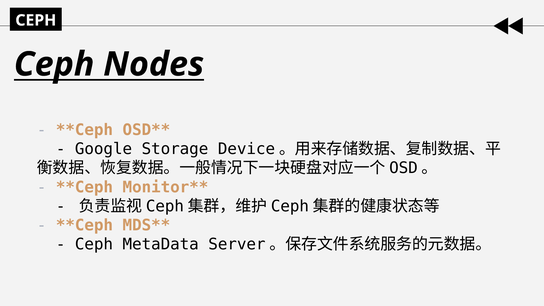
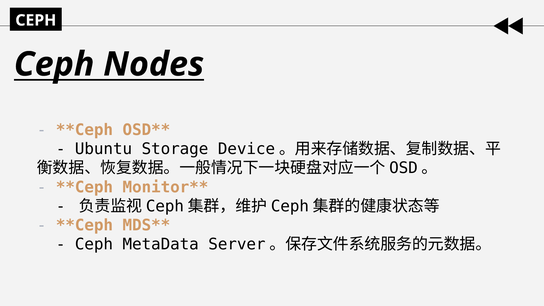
Google: Google -> Ubuntu
